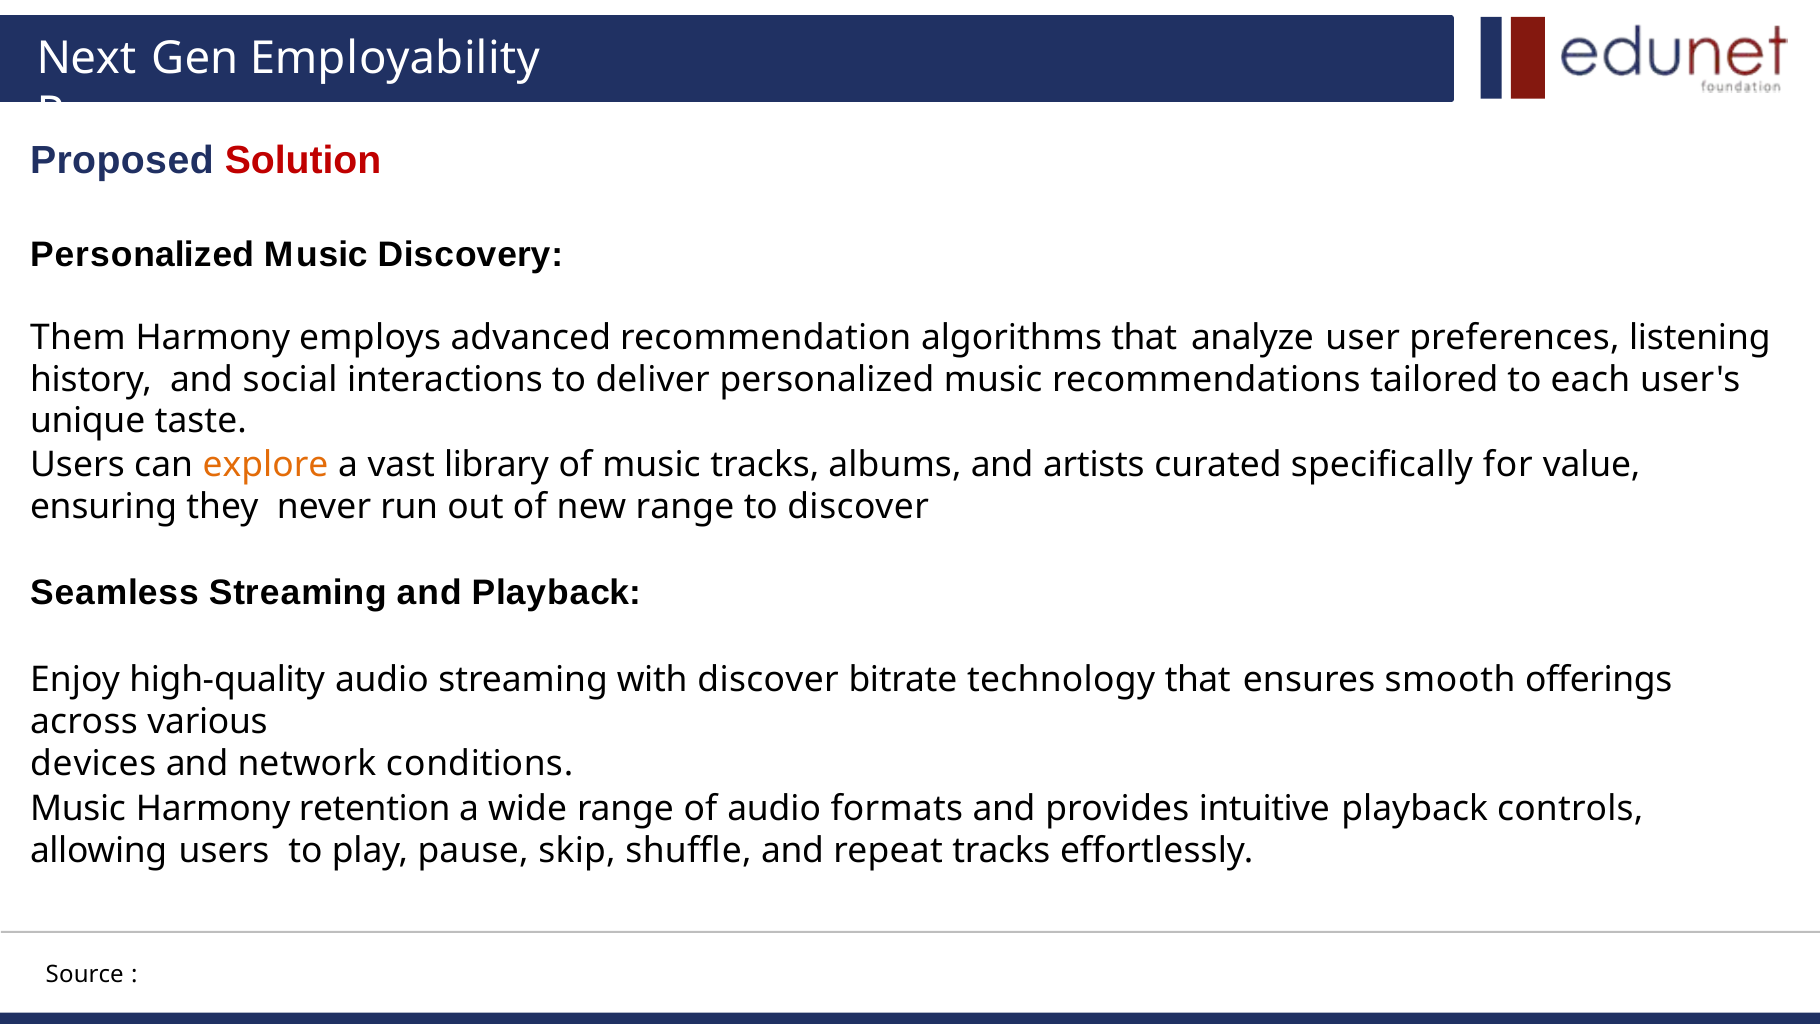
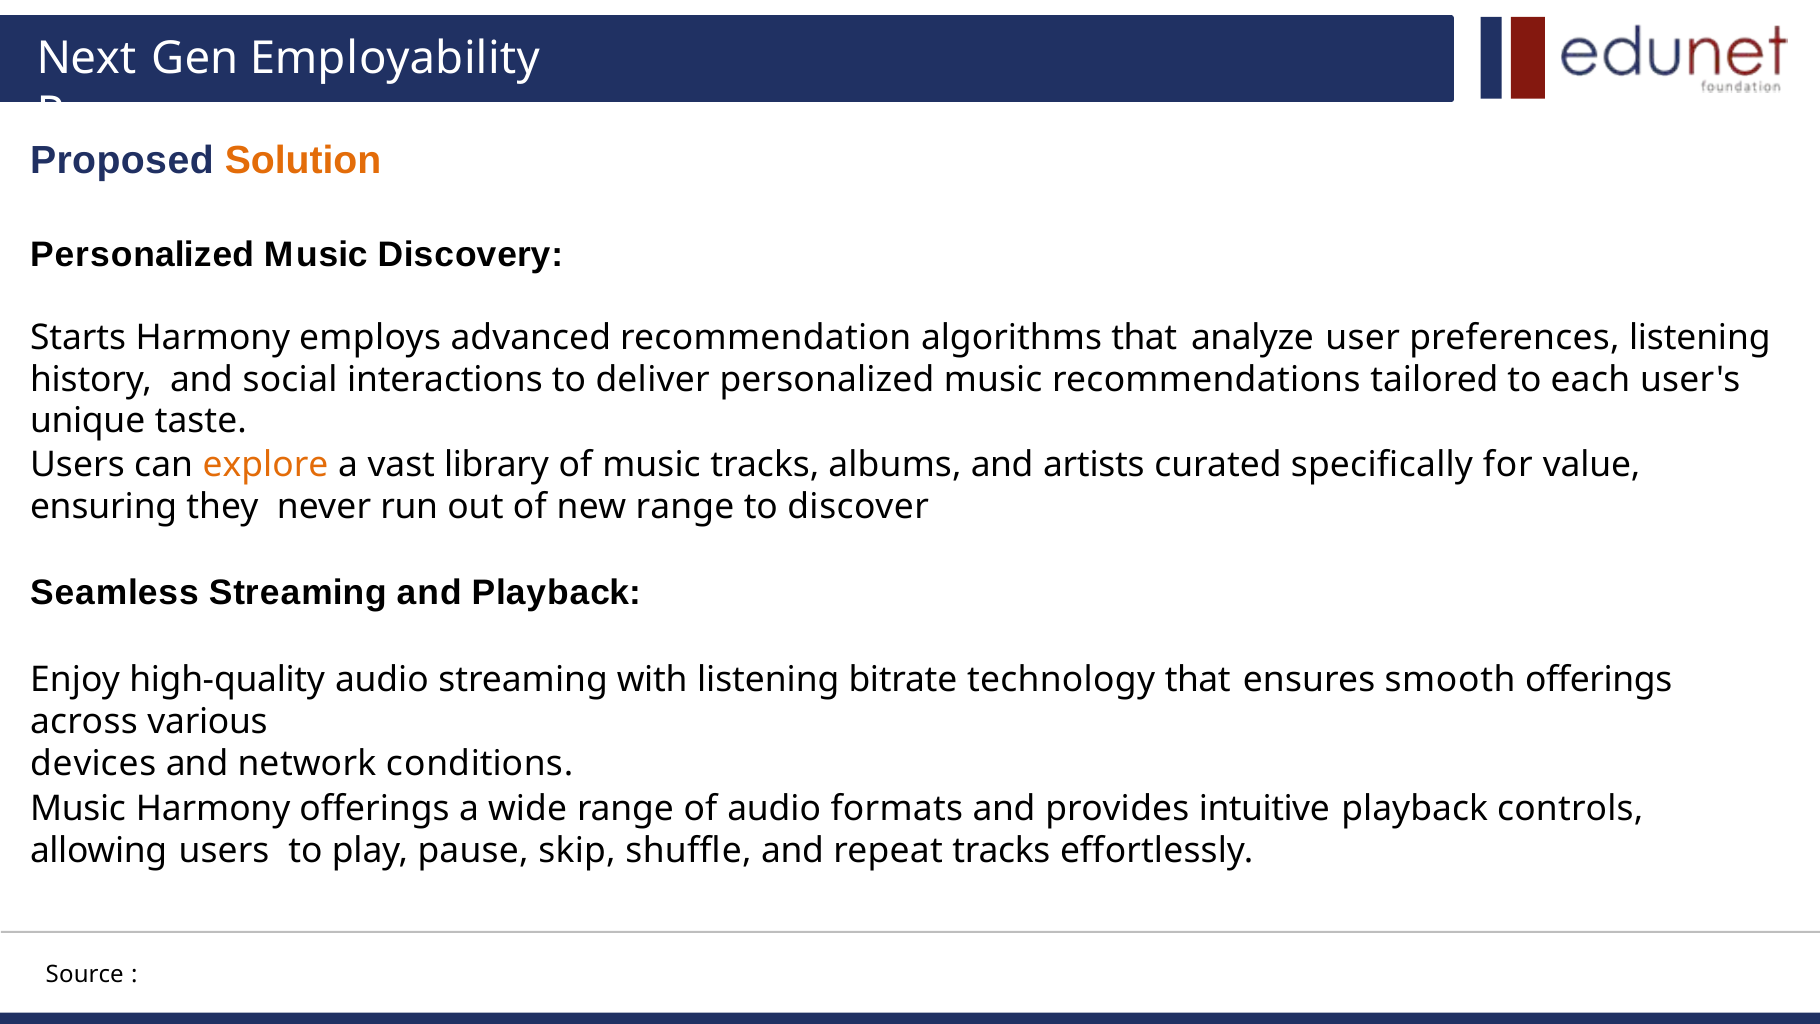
Solution colour: red -> orange
Them: Them -> Starts
with discover: discover -> listening
Harmony retention: retention -> offerings
